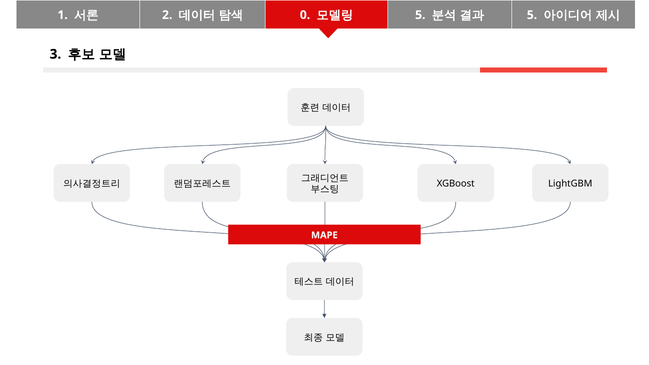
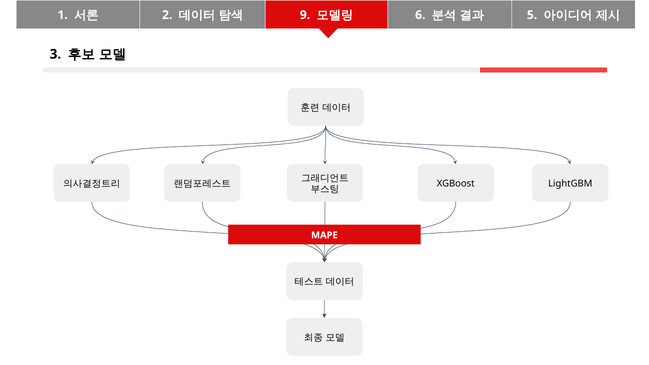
0: 0 -> 9
5 at (420, 15): 5 -> 6
